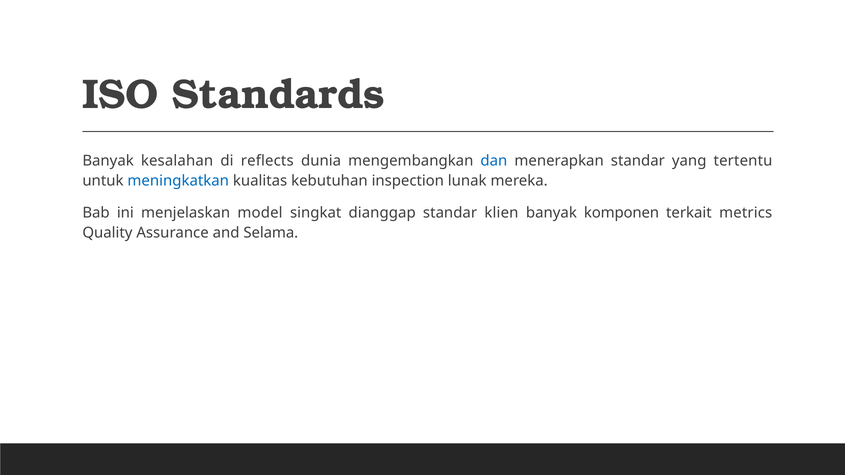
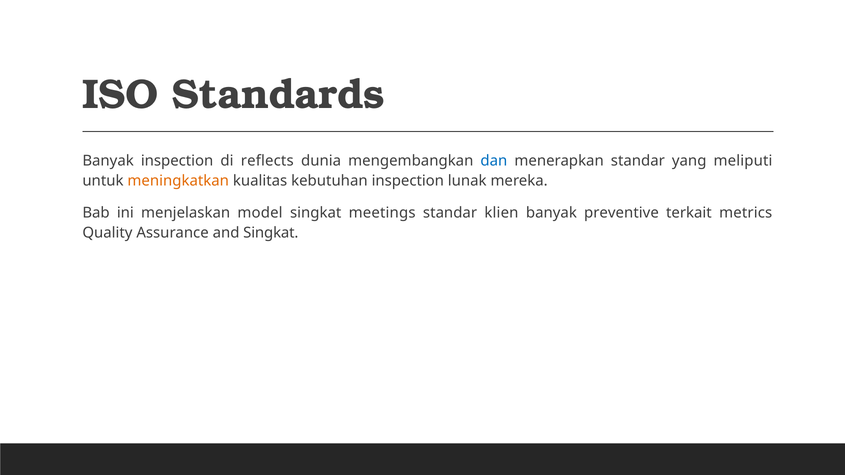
Banyak kesalahan: kesalahan -> inspection
tertentu: tertentu -> meliputi
meningkatkan colour: blue -> orange
dianggap: dianggap -> meetings
komponen: komponen -> preventive
and Selama: Selama -> Singkat
